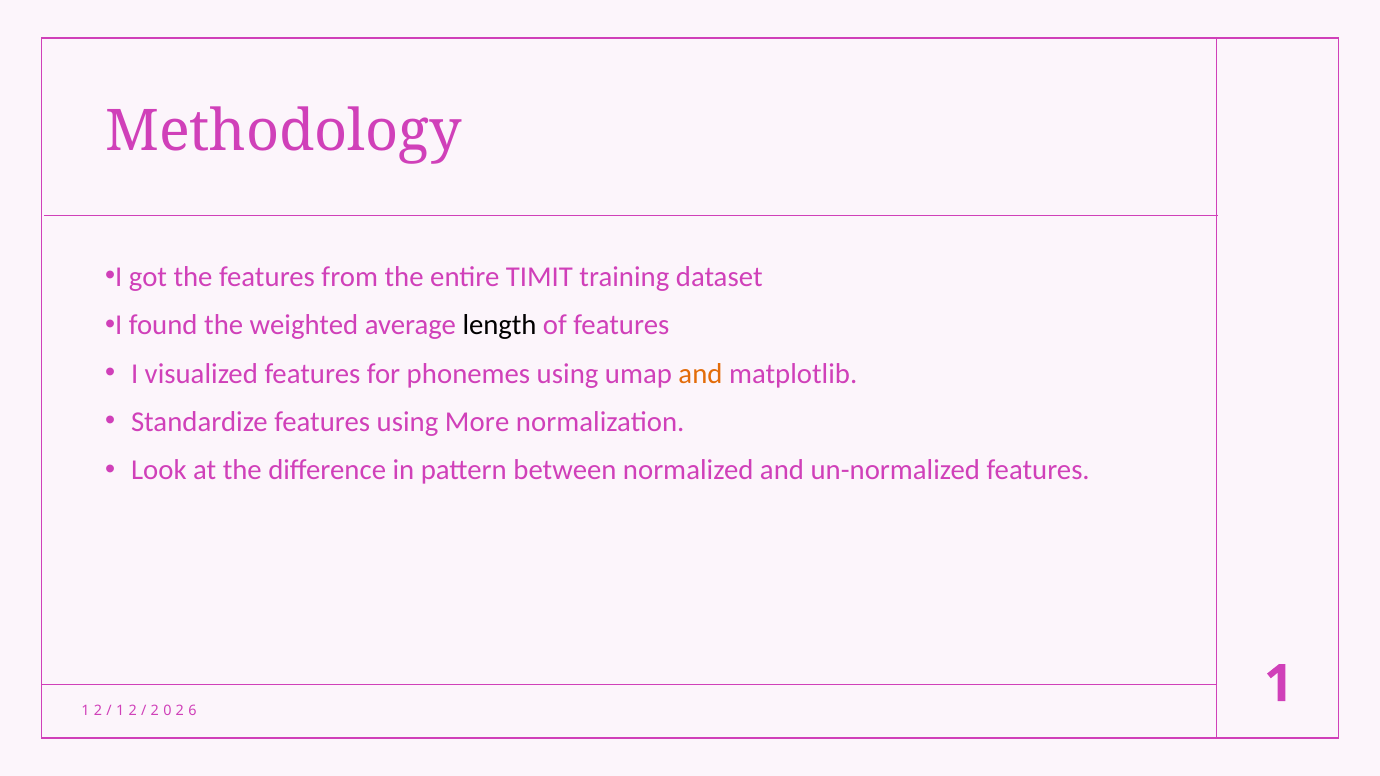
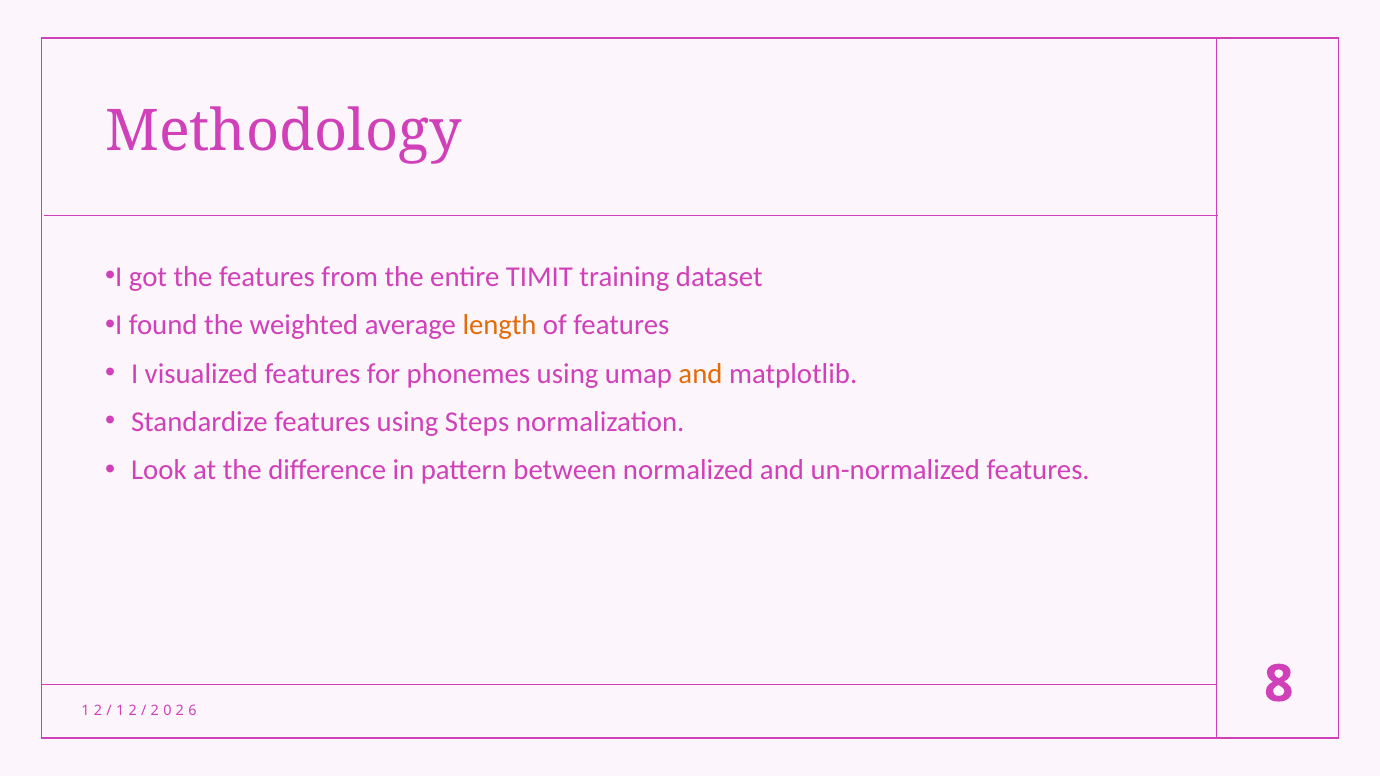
length colour: black -> orange
More: More -> Steps
1 at (1279, 684): 1 -> 8
